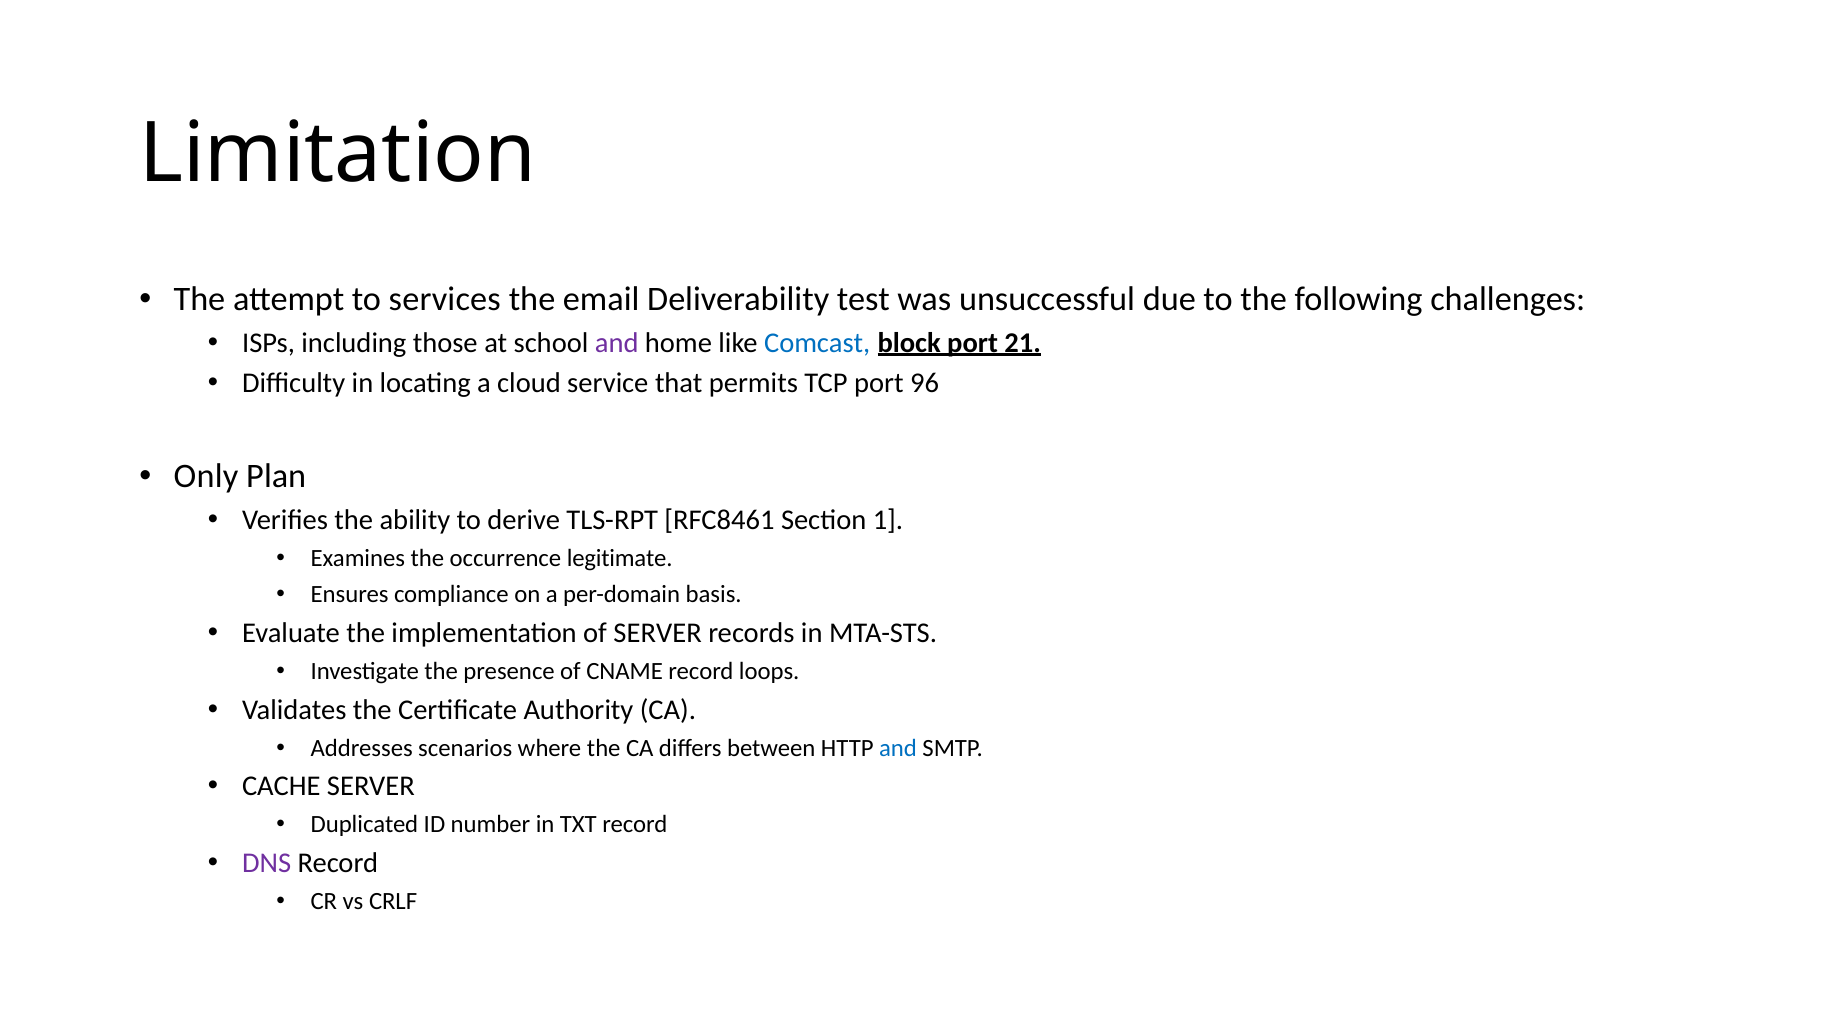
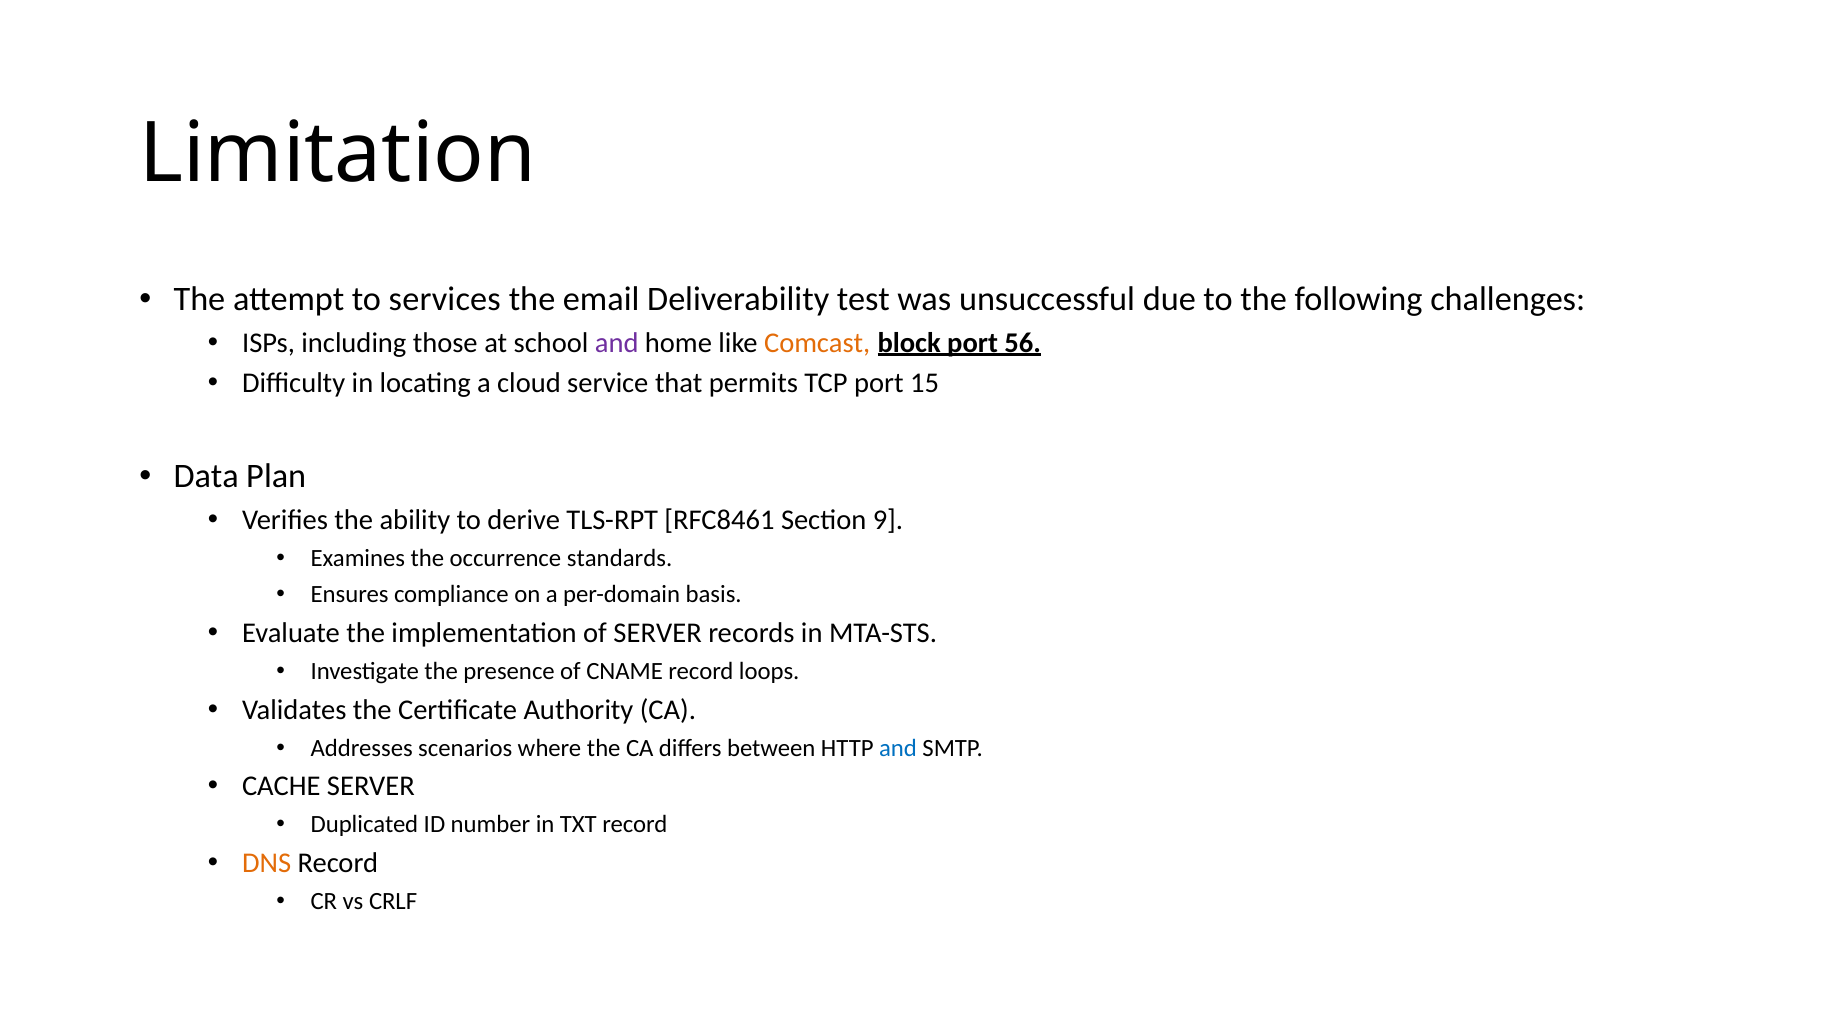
Comcast colour: blue -> orange
21: 21 -> 56
96: 96 -> 15
Only: Only -> Data
1: 1 -> 9
legitimate: legitimate -> standards
DNS colour: purple -> orange
